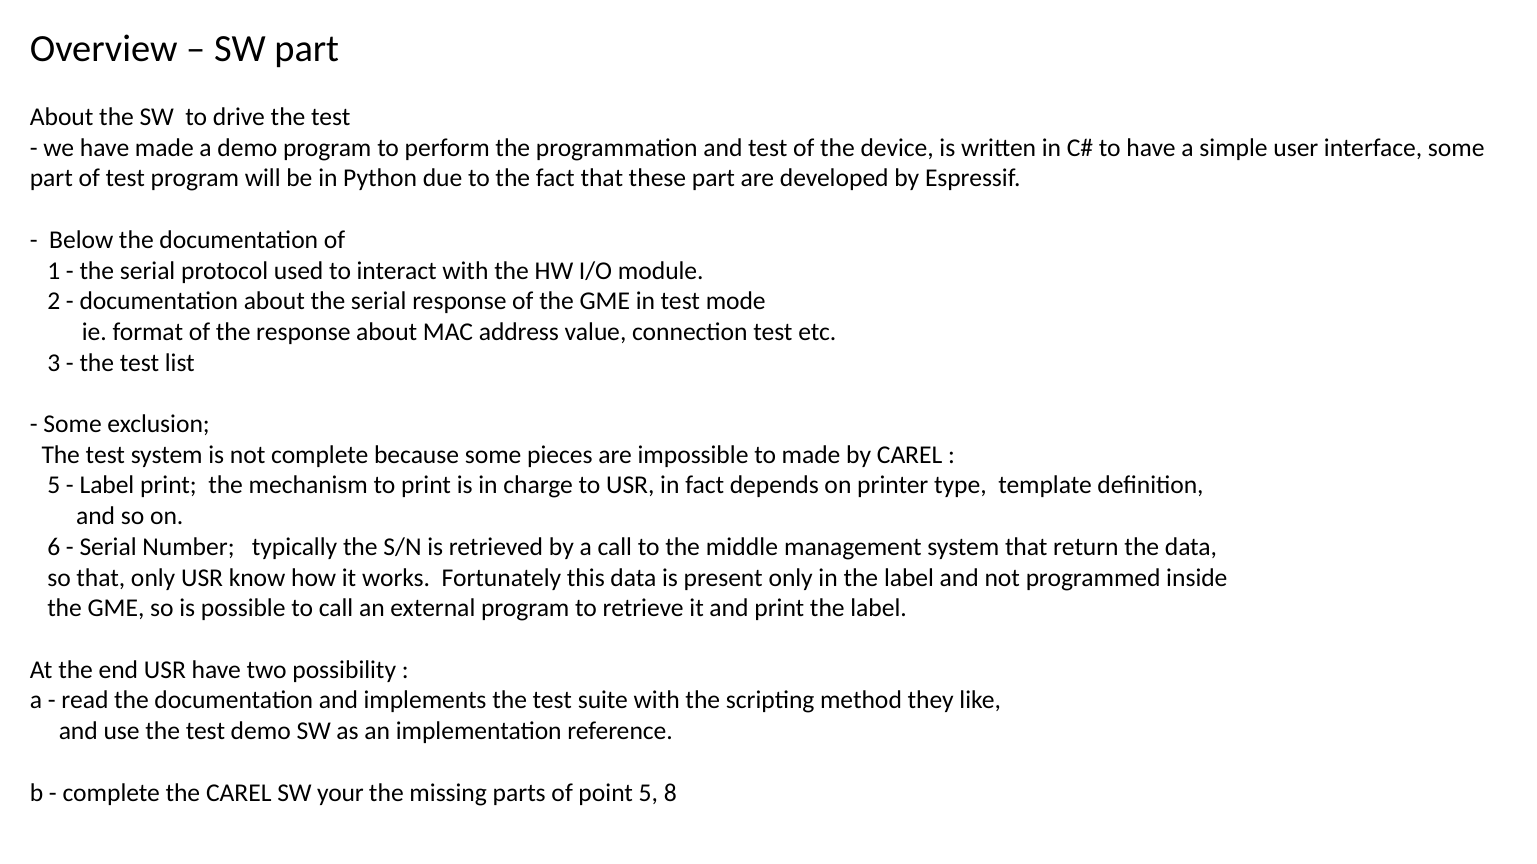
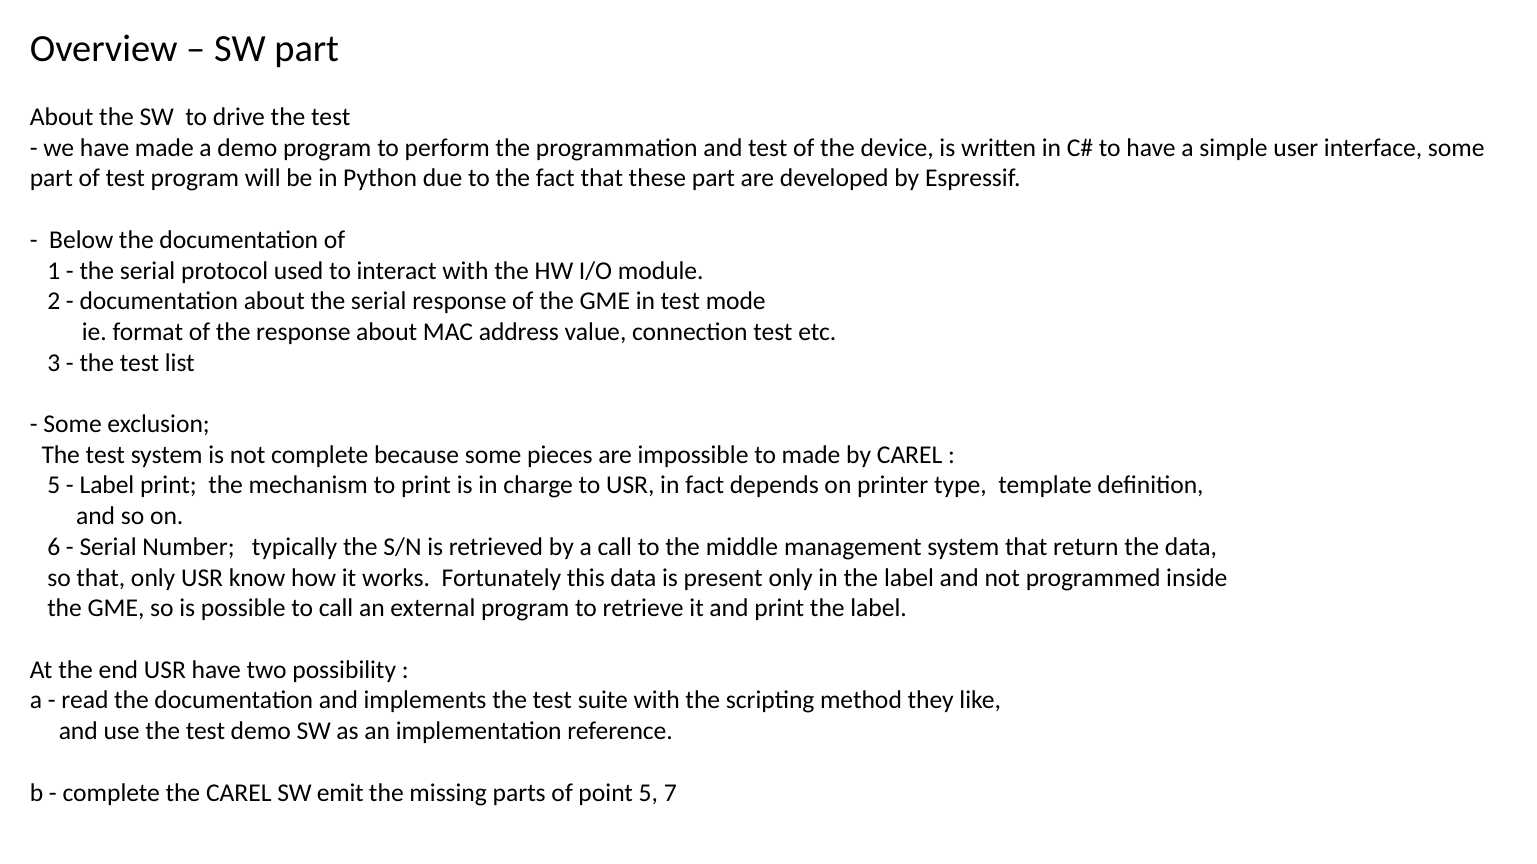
your: your -> emit
8: 8 -> 7
